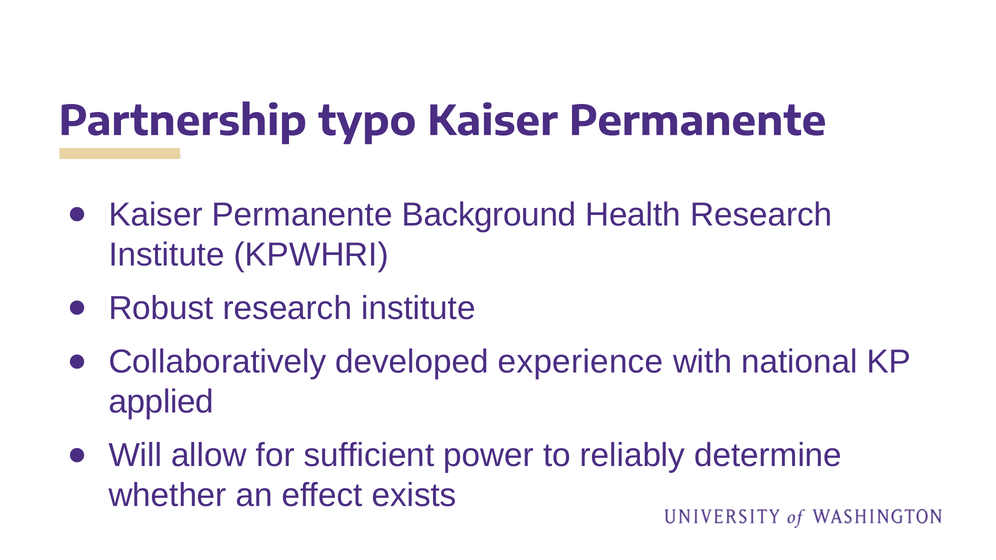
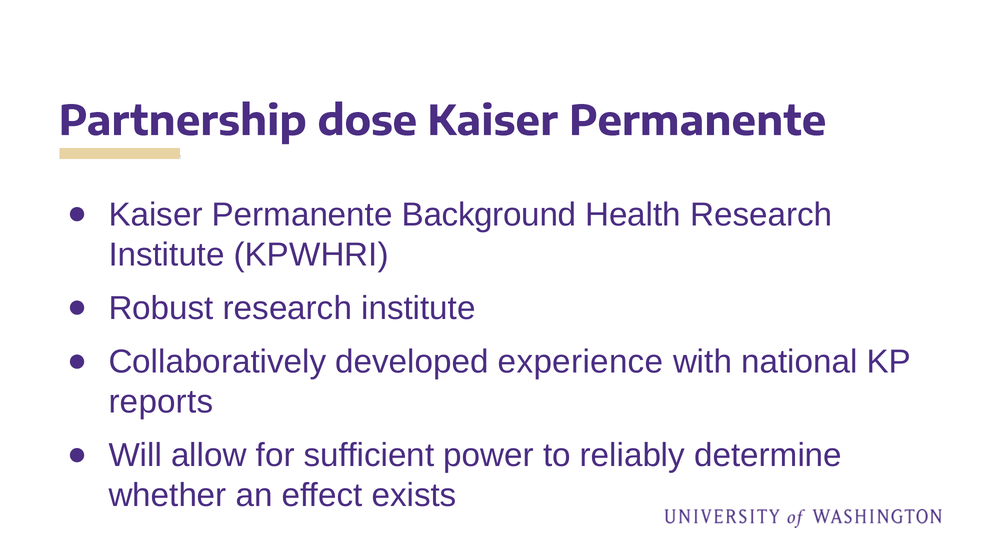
typo: typo -> dose
applied: applied -> reports
